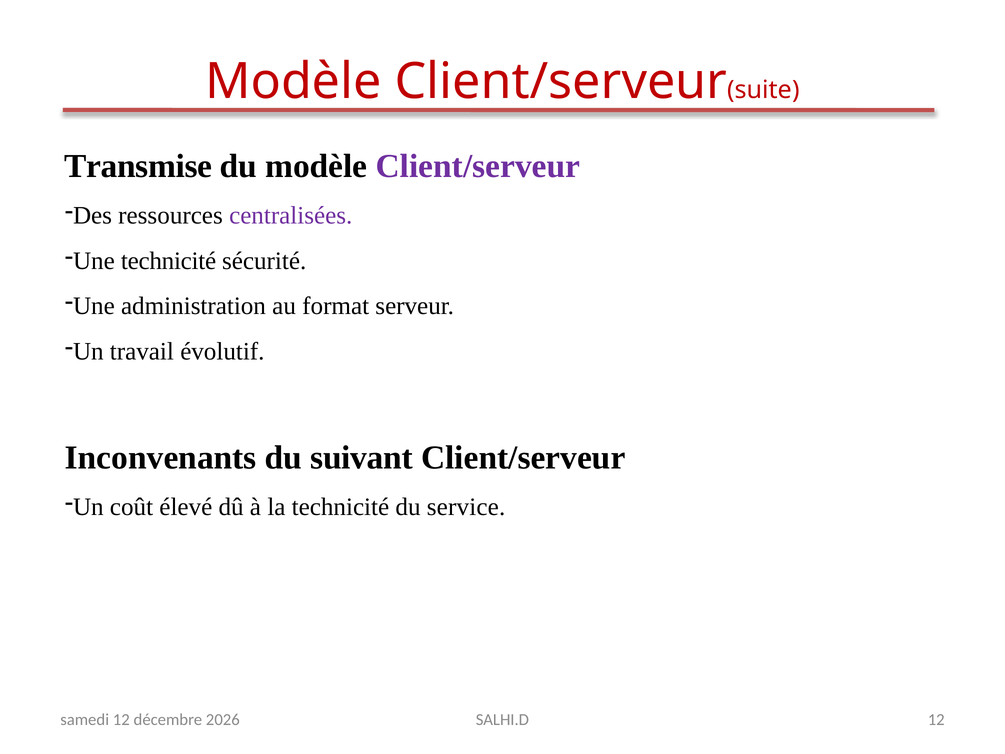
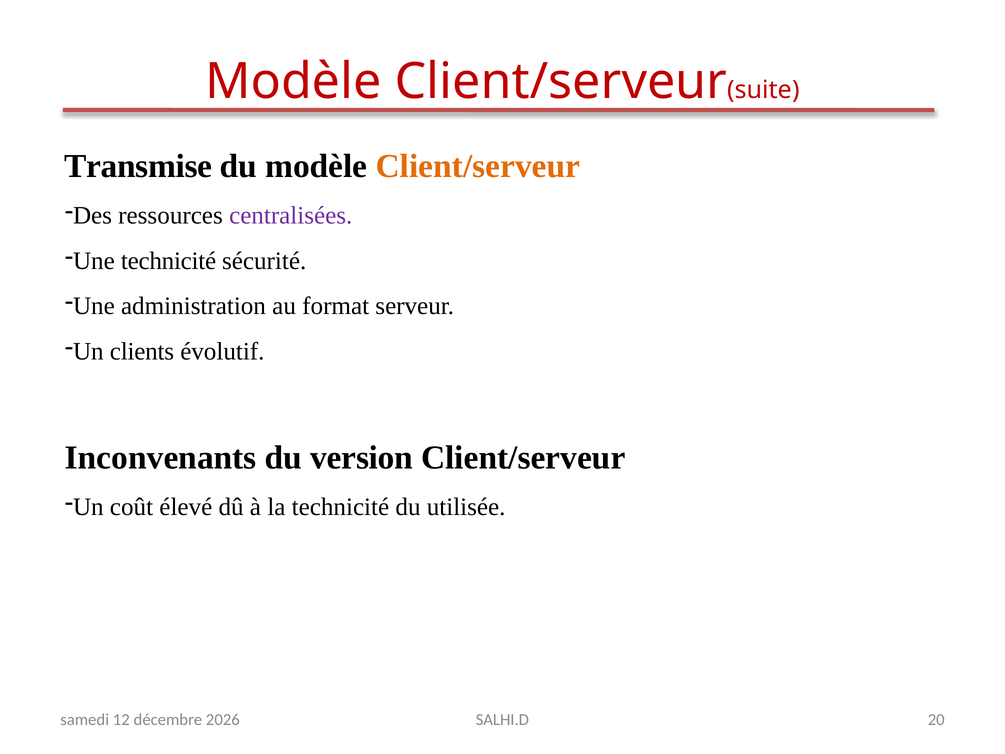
Client/serveur at (478, 166) colour: purple -> orange
travail: travail -> clients
suivant: suivant -> version
service: service -> utilisée
SALHI.D 12: 12 -> 20
